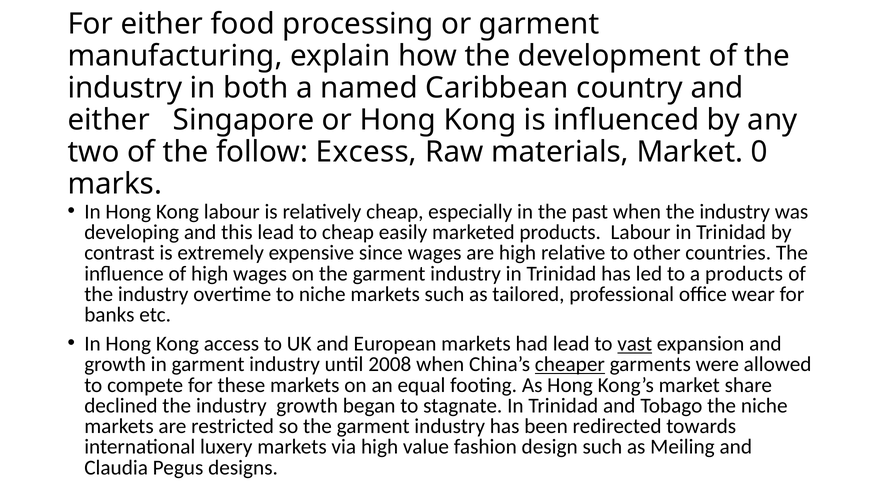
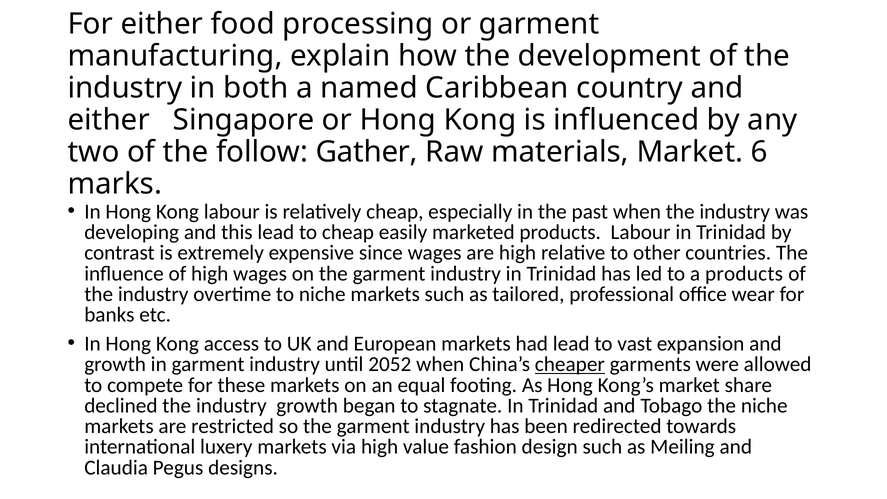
Excess: Excess -> Gather
0: 0 -> 6
vast underline: present -> none
2008: 2008 -> 2052
